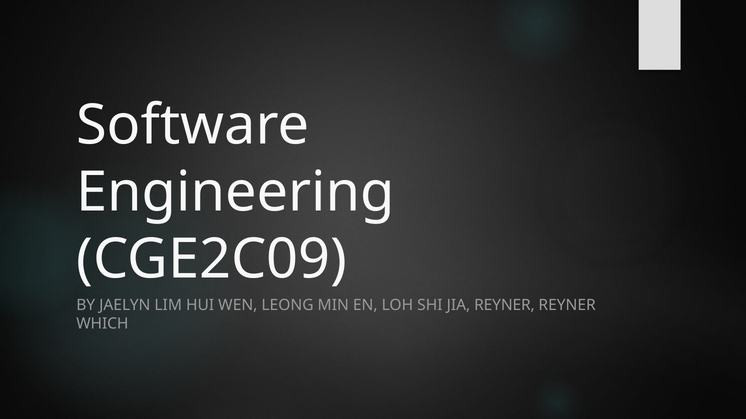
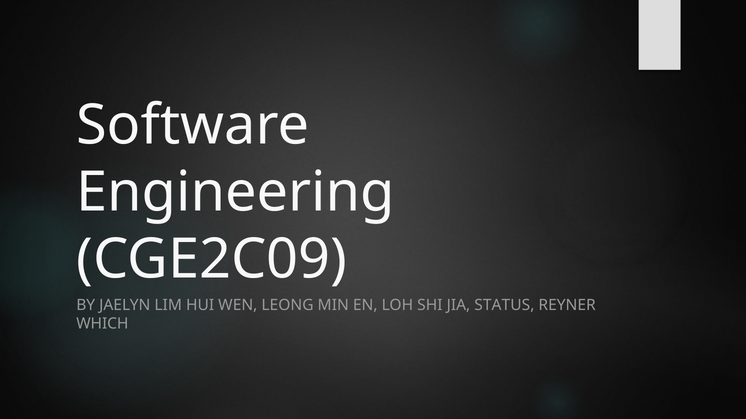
JIA REYNER: REYNER -> STATUS
